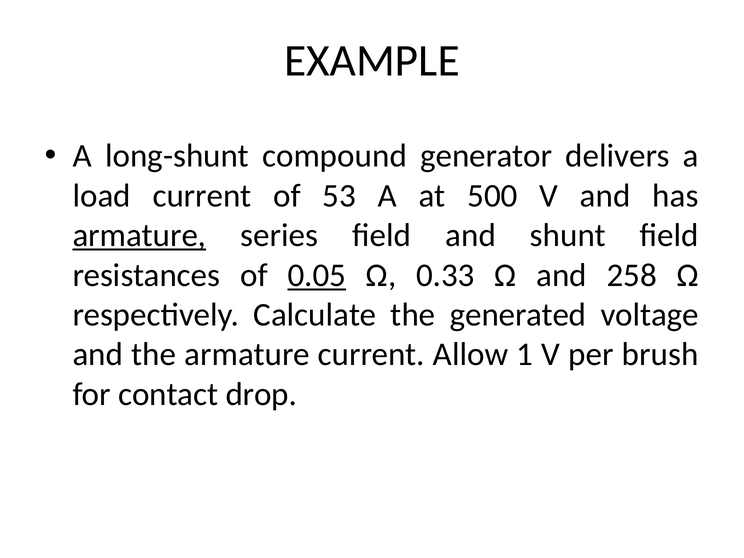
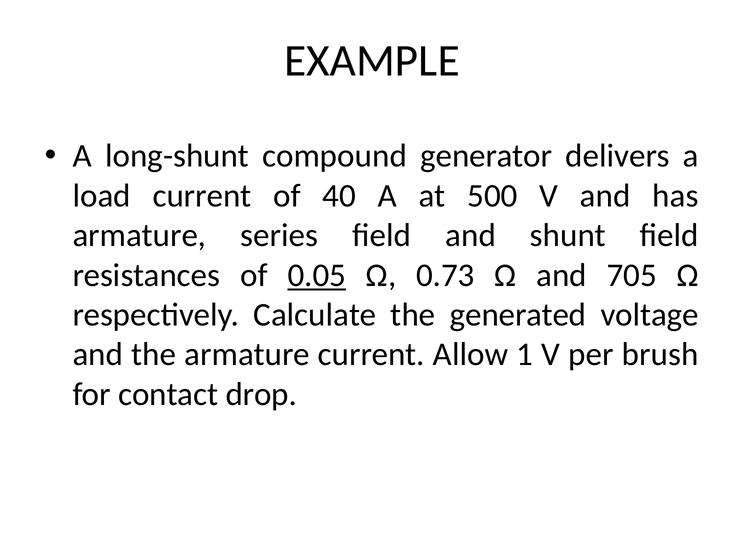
53: 53 -> 40
armature at (139, 235) underline: present -> none
0.33: 0.33 -> 0.73
258: 258 -> 705
